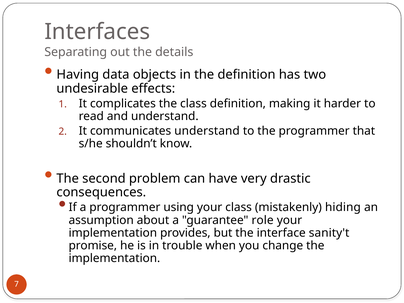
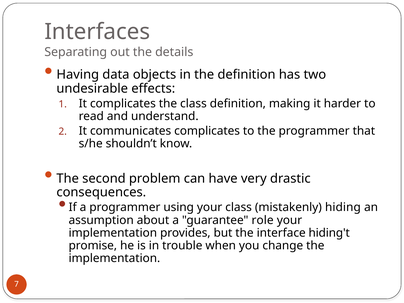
communicates understand: understand -> complicates
sanity't: sanity't -> hiding't
